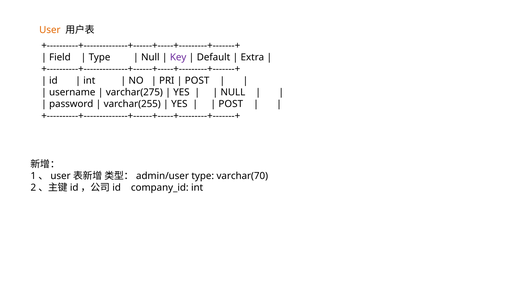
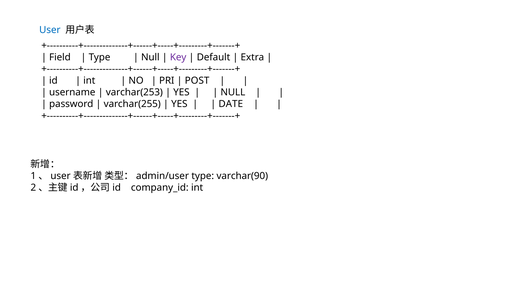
User colour: orange -> blue
varchar(275: varchar(275 -> varchar(253
POST at (231, 104): POST -> DATE
varchar(70: varchar(70 -> varchar(90
